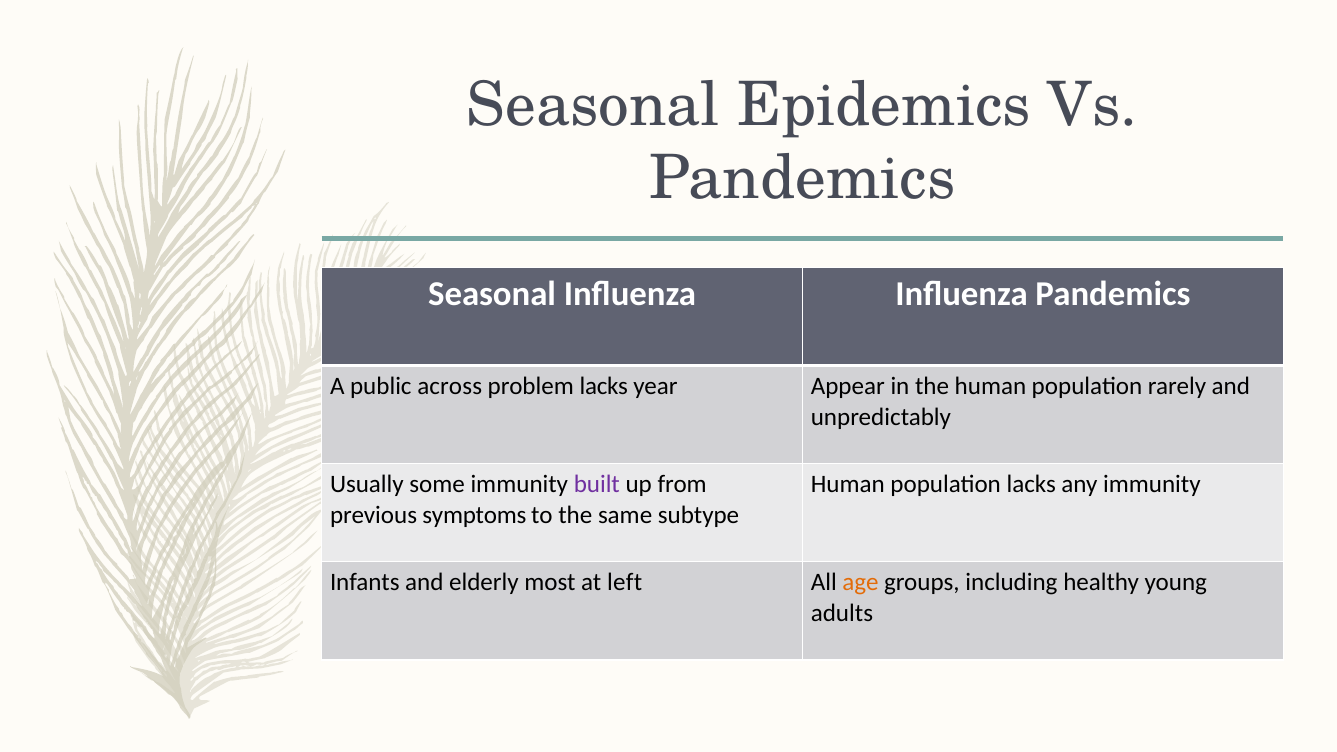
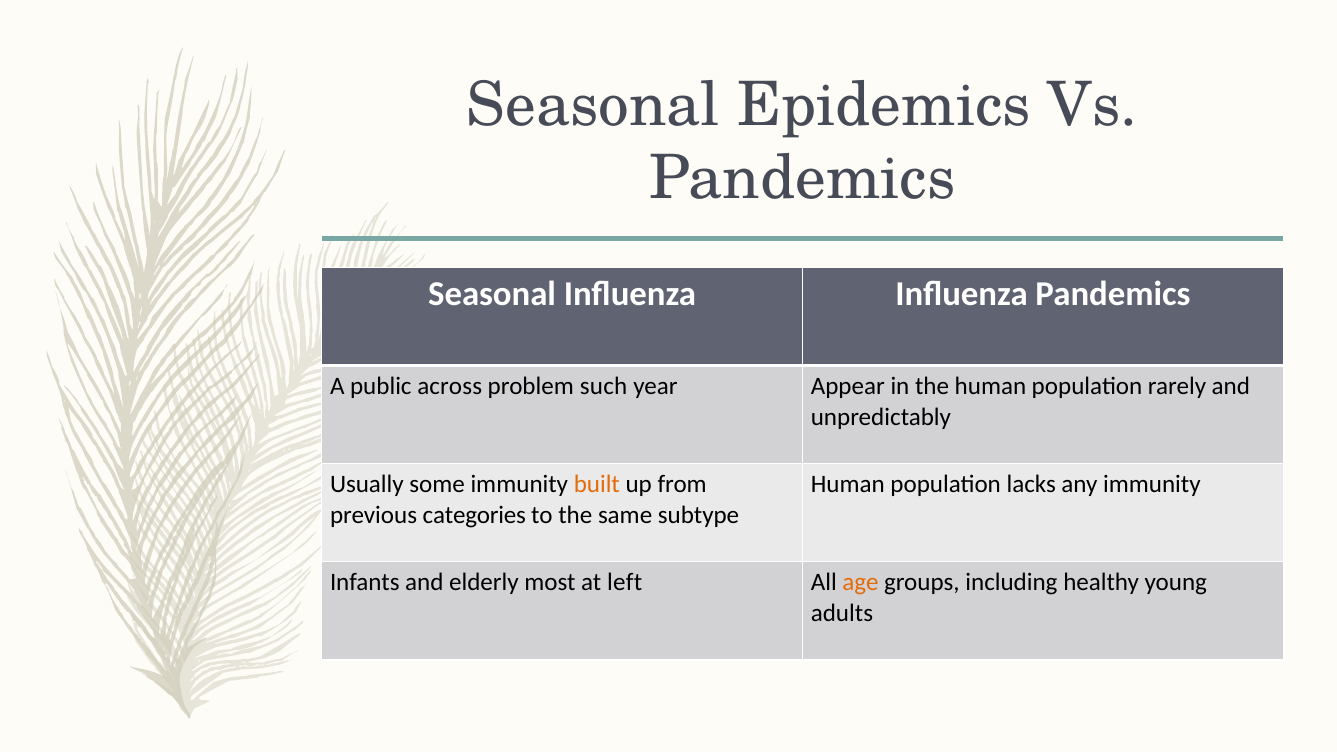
problem lacks: lacks -> such
built colour: purple -> orange
symptoms: symptoms -> categories
